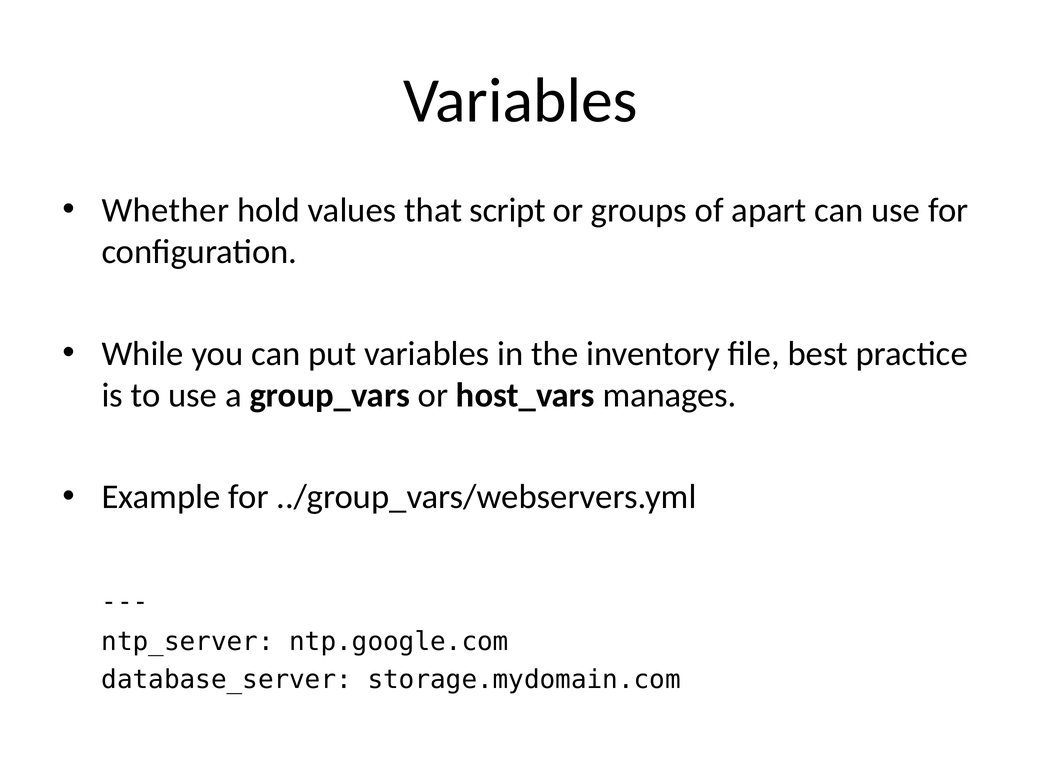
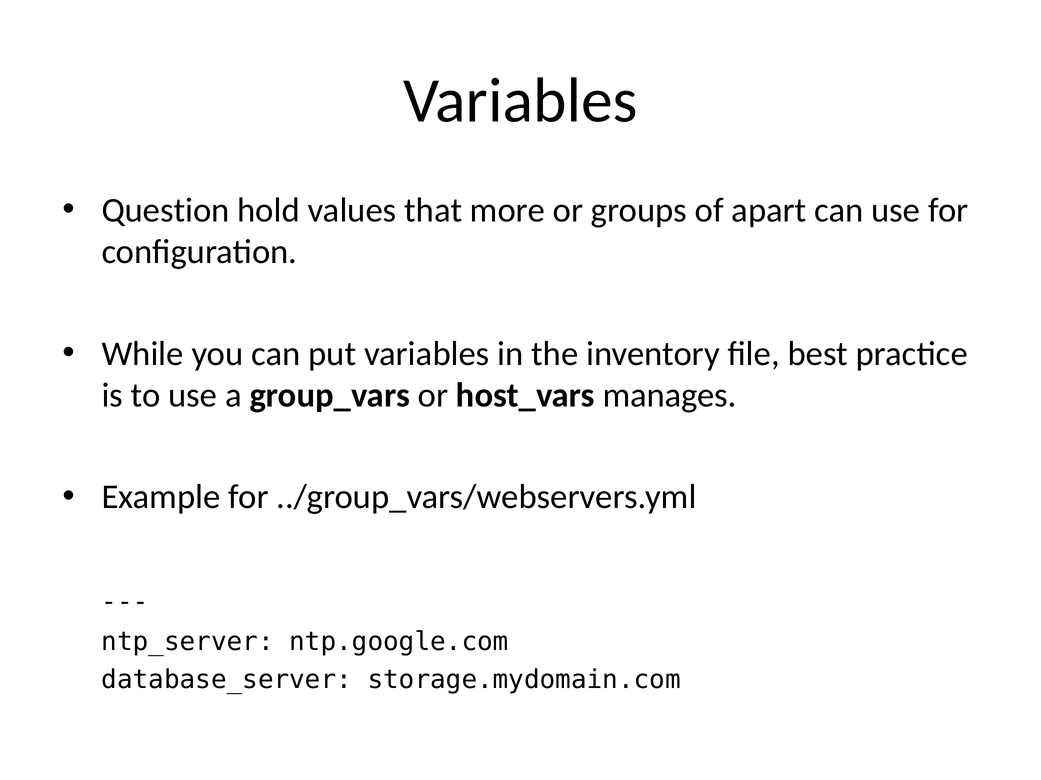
Whether: Whether -> Question
script: script -> more
